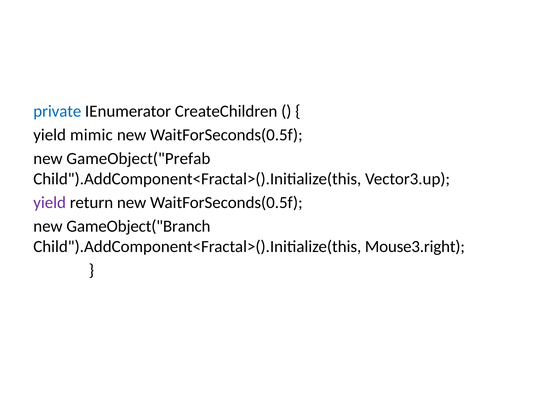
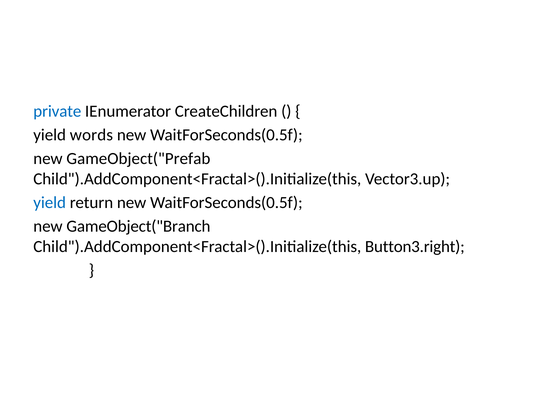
mimic: mimic -> words
yield at (50, 203) colour: purple -> blue
Mouse3.right: Mouse3.right -> Button3.right
